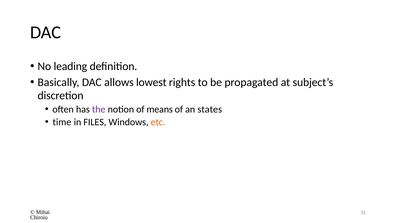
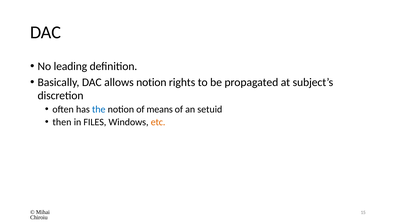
allows lowest: lowest -> notion
the colour: purple -> blue
states: states -> setuid
time: time -> then
